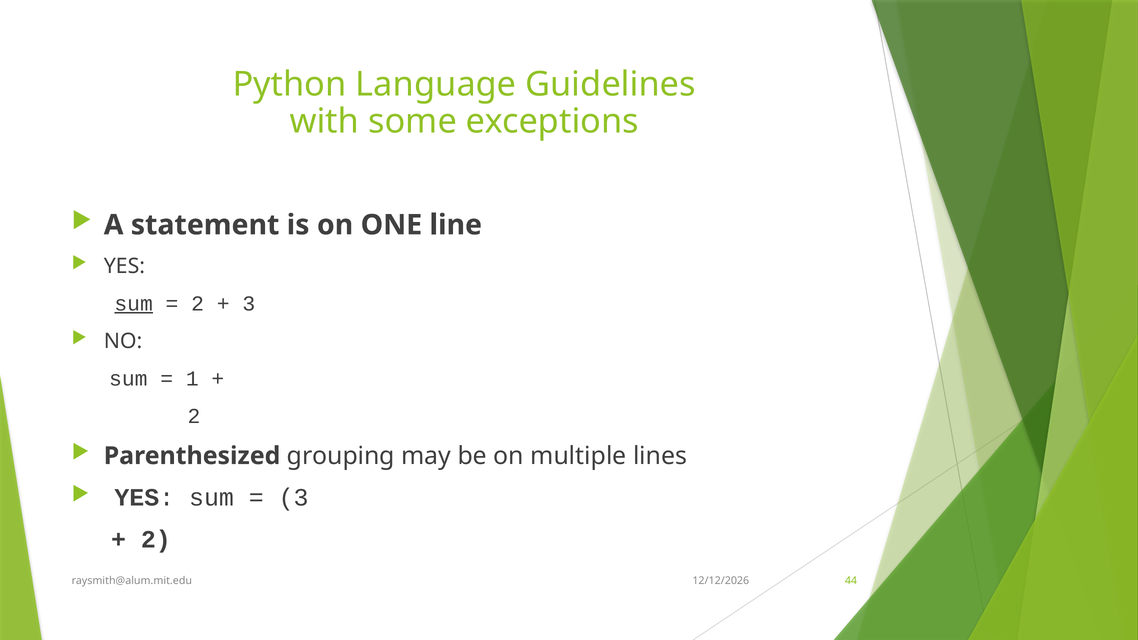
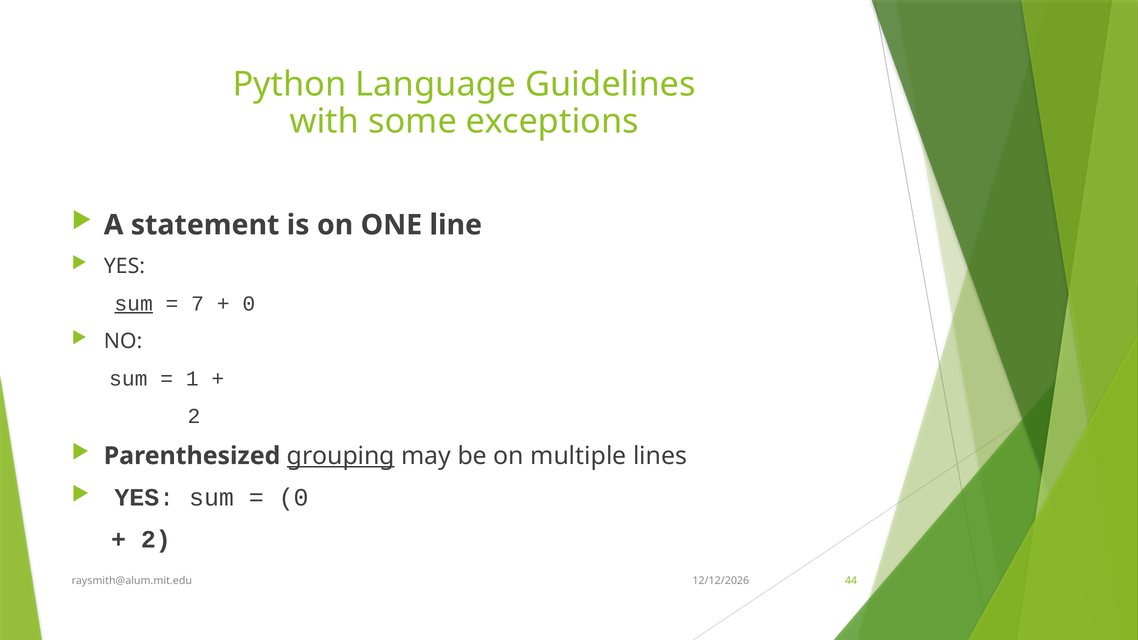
2 at (198, 304): 2 -> 7
3 at (249, 304): 3 -> 0
grouping underline: none -> present
3 at (294, 498): 3 -> 0
